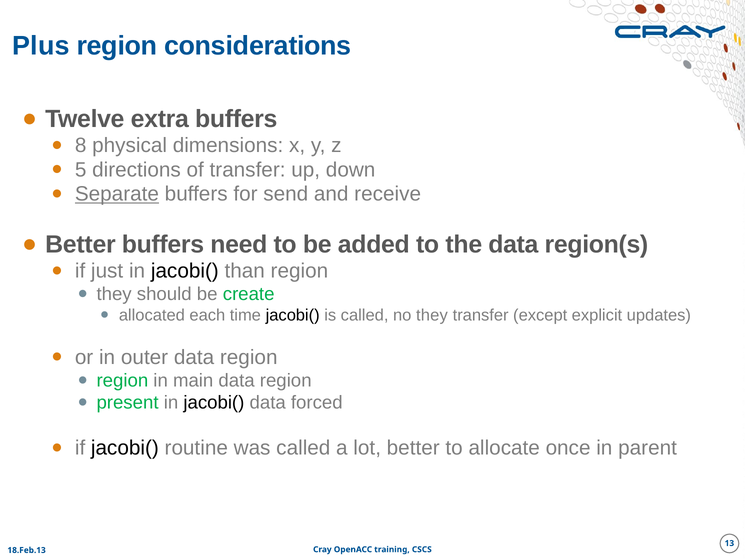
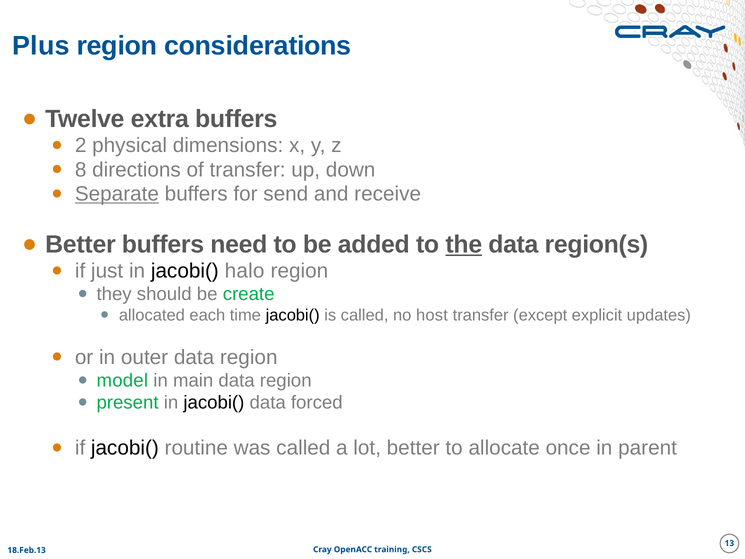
8: 8 -> 2
5: 5 -> 8
the underline: none -> present
than: than -> halo
no they: they -> host
region at (122, 380): region -> model
